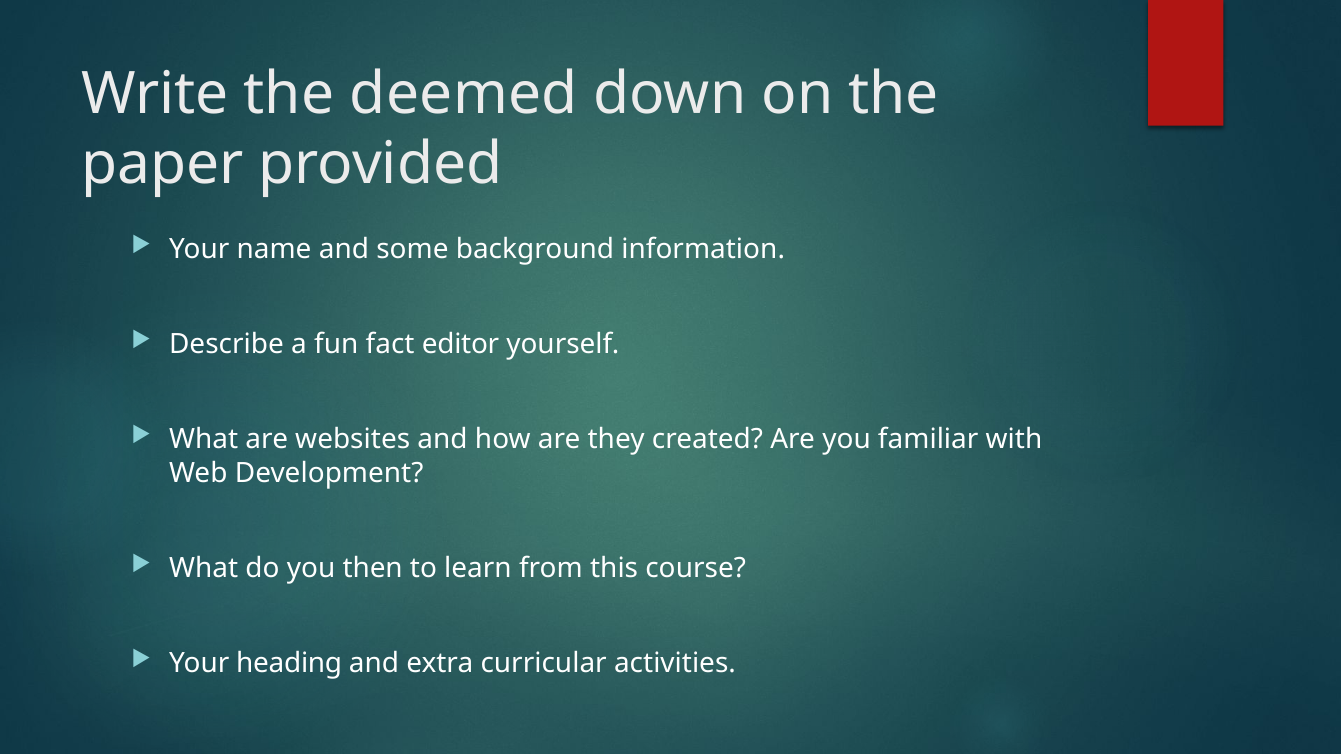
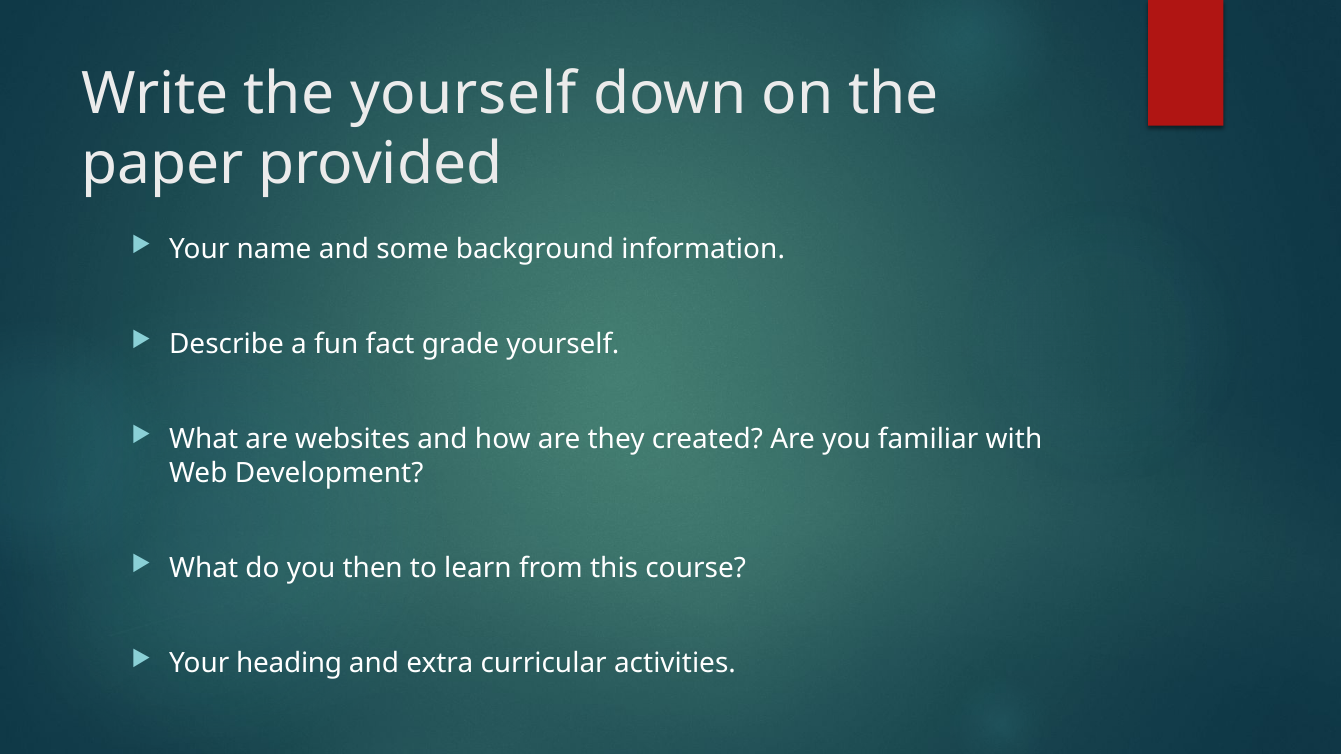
the deemed: deemed -> yourself
editor: editor -> grade
